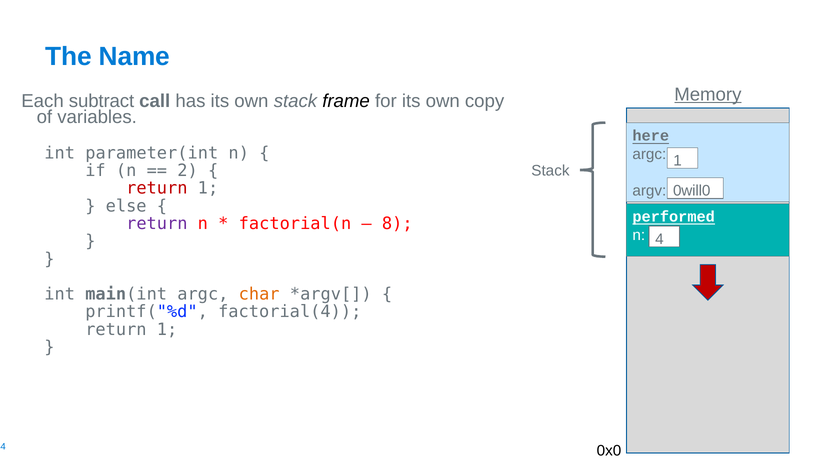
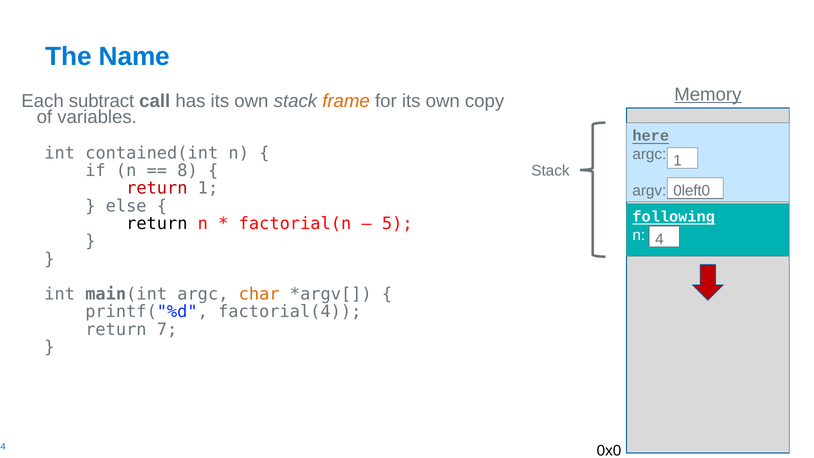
frame colour: black -> orange
parameter(int: parameter(int -> contained(int
2: 2 -> 8
0will0: 0will0 -> 0left0
performed: performed -> following
return at (157, 224) colour: purple -> black
8: 8 -> 5
1 at (167, 329): 1 -> 7
